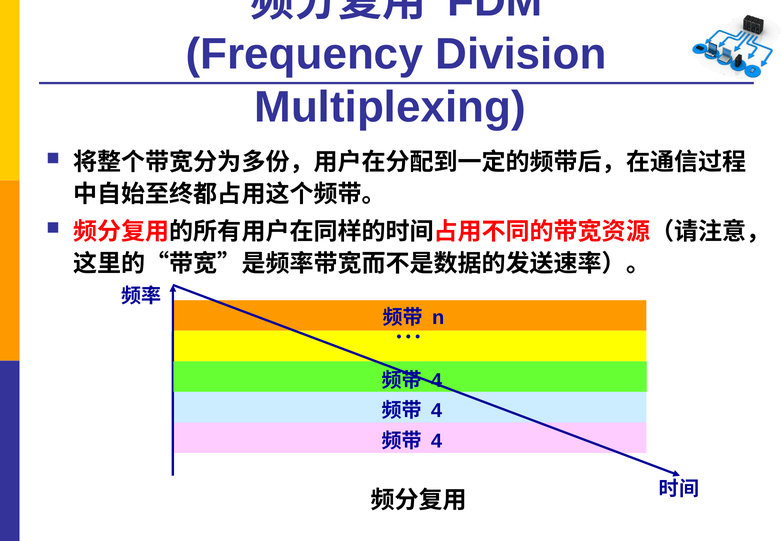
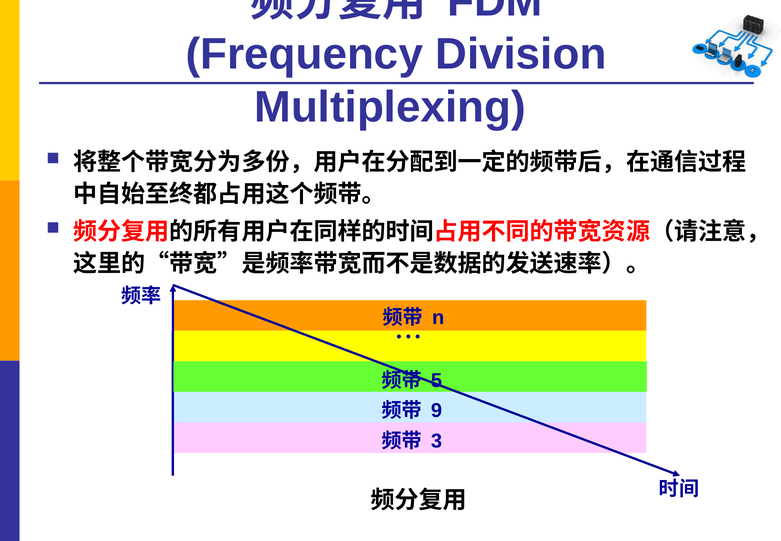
4 at (437, 380): 4 -> 5
4 at (437, 410): 4 -> 9
4 at (437, 441): 4 -> 3
